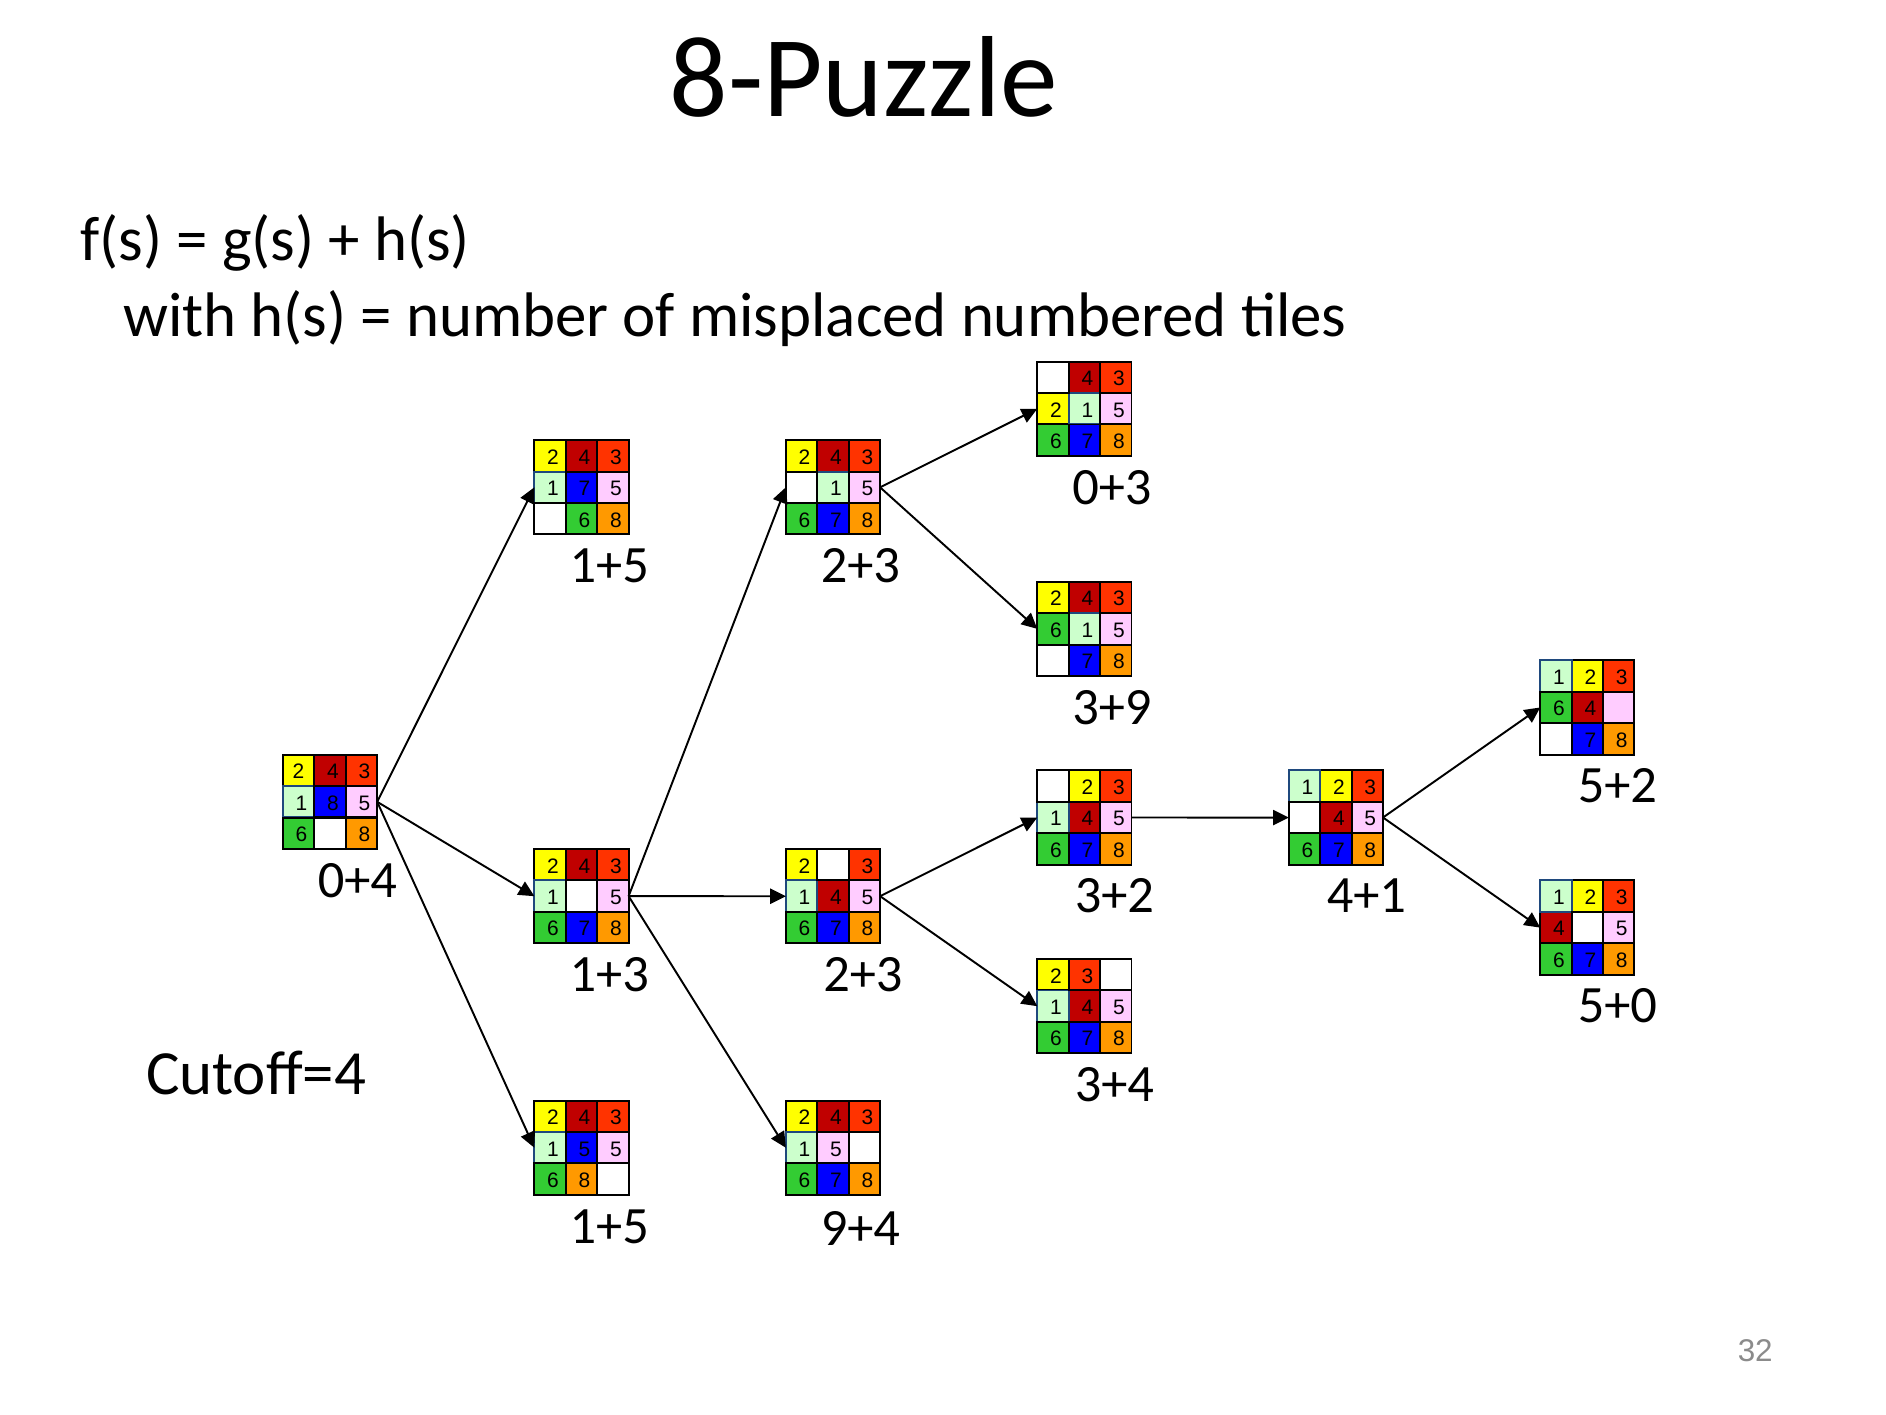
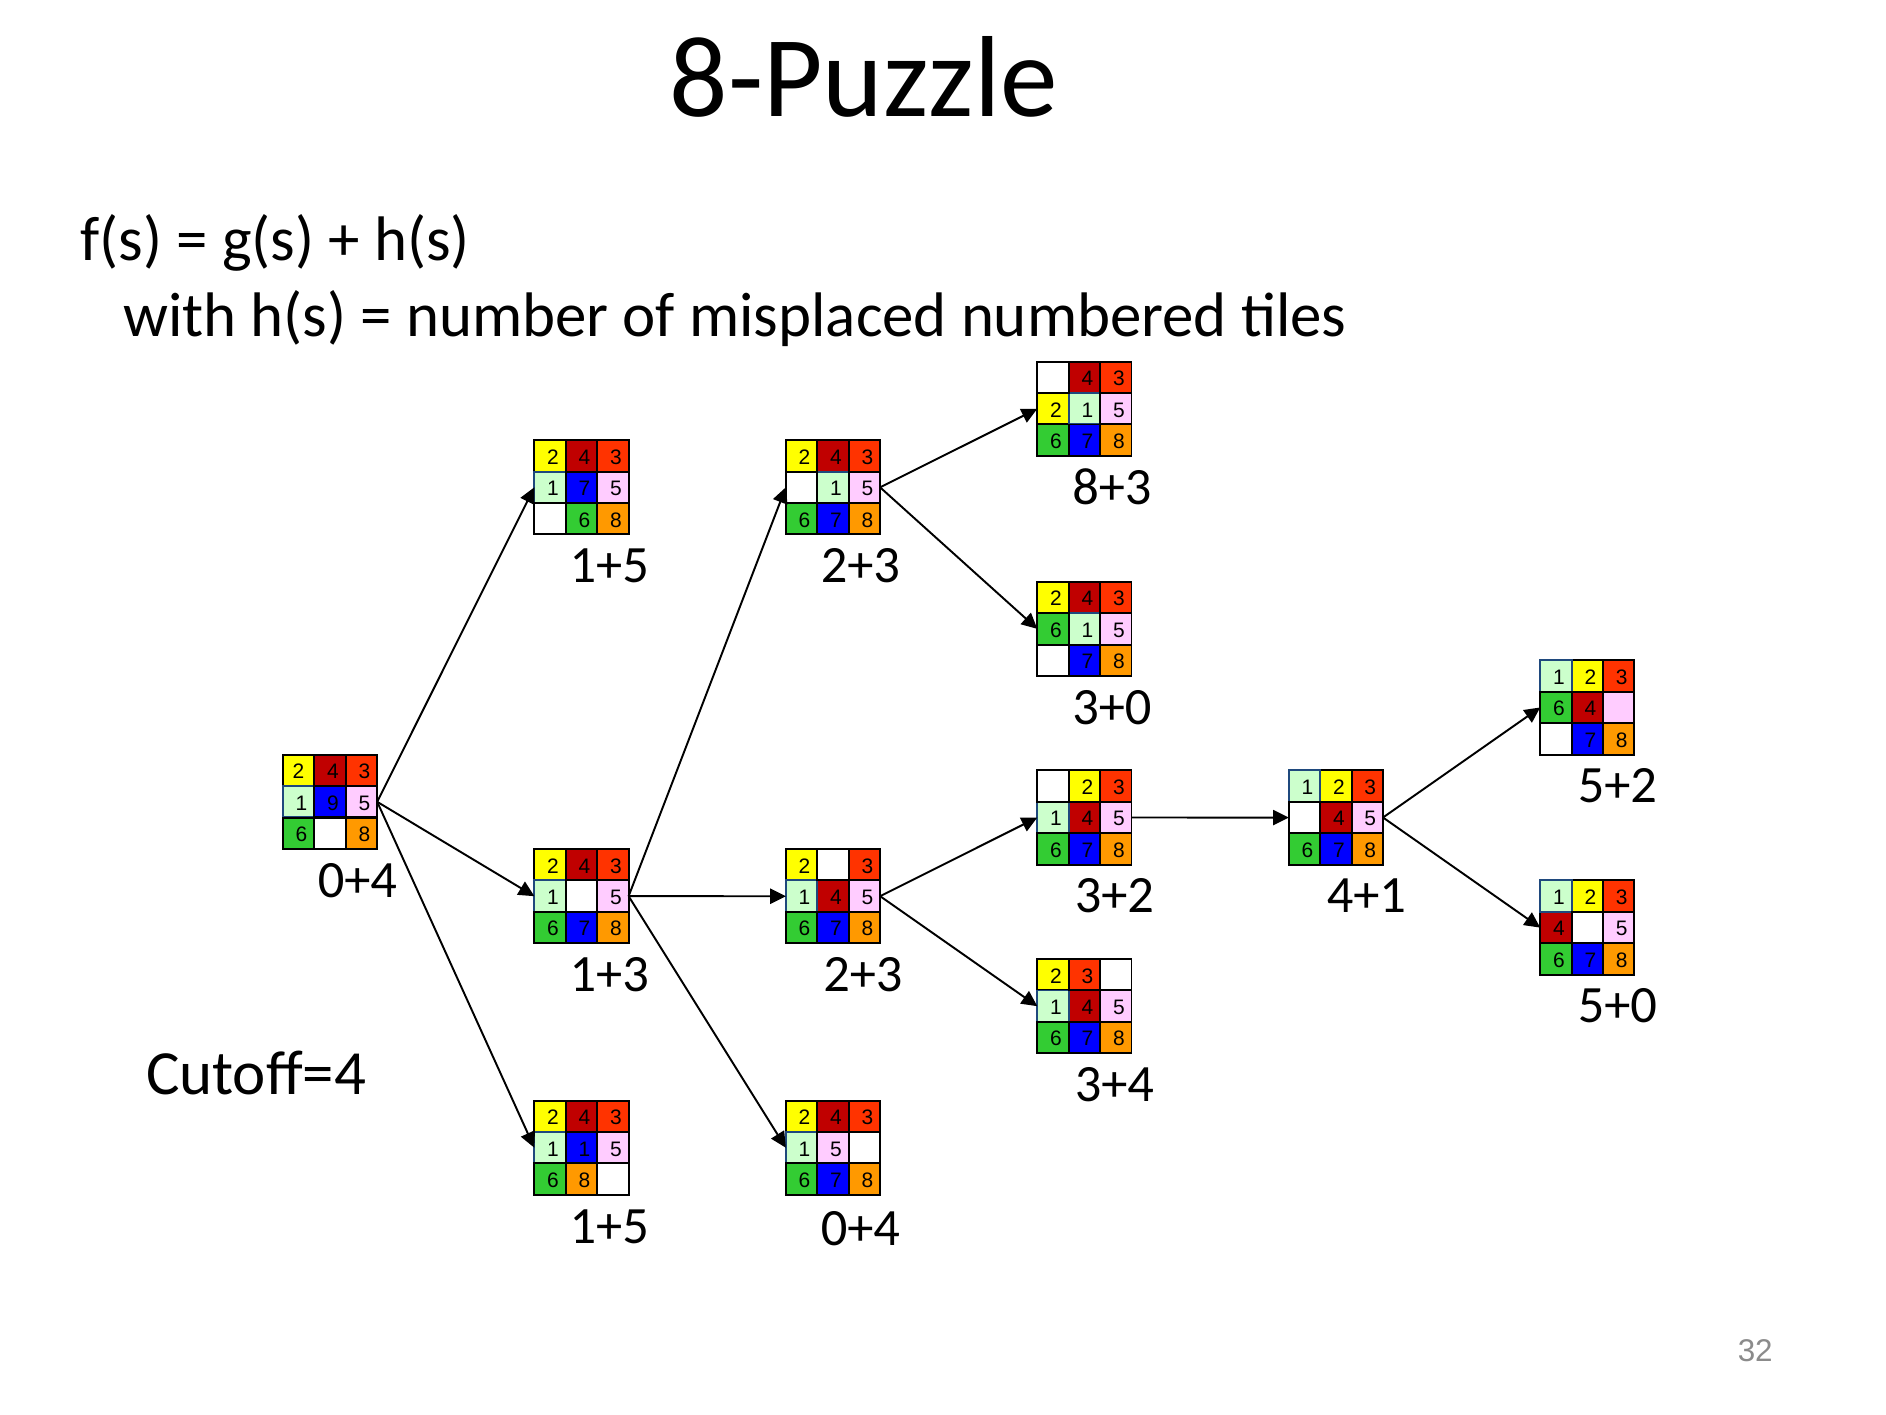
0+3: 0+3 -> 8+3
3+9: 3+9 -> 3+0
1 8: 8 -> 9
5 at (584, 1149): 5 -> 1
9+4 at (860, 1228): 9+4 -> 0+4
